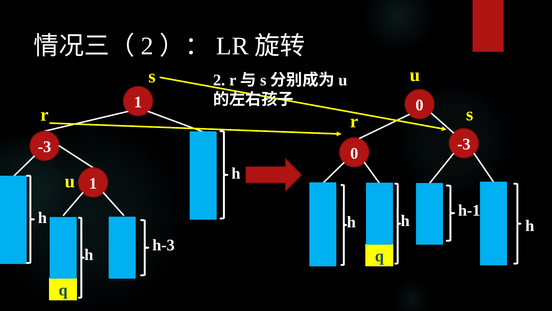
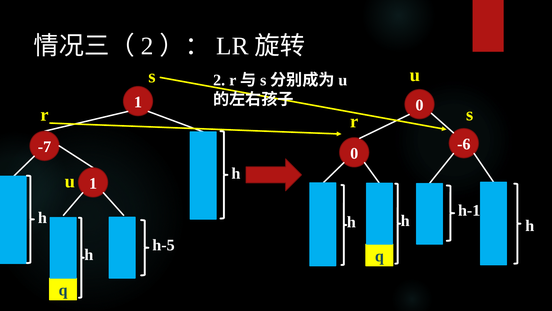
-3 at (464, 144): -3 -> -6
-3 at (45, 147): -3 -> -7
h-3: h-3 -> h-5
